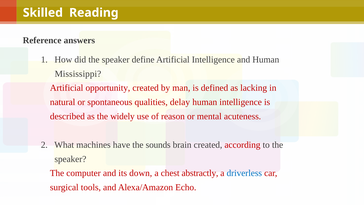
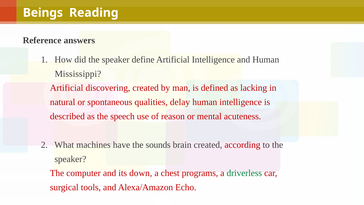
Skilled: Skilled -> Beings
opportunity: opportunity -> discovering
widely: widely -> speech
abstractly: abstractly -> programs
driverless colour: blue -> green
